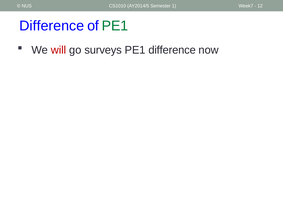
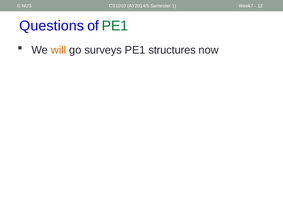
Difference at (52, 26): Difference -> Questions
will colour: red -> orange
PE1 difference: difference -> structures
